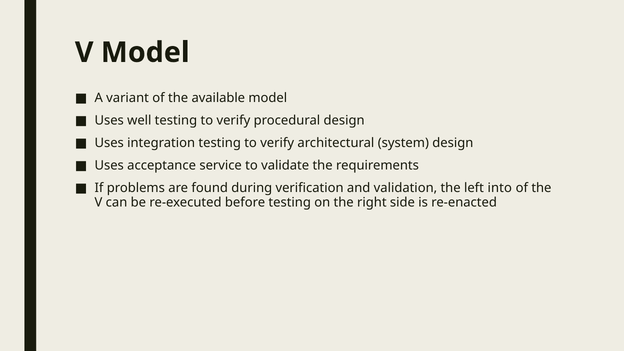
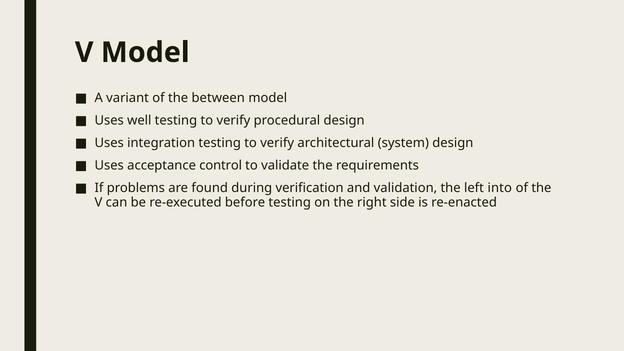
available: available -> between
service: service -> control
